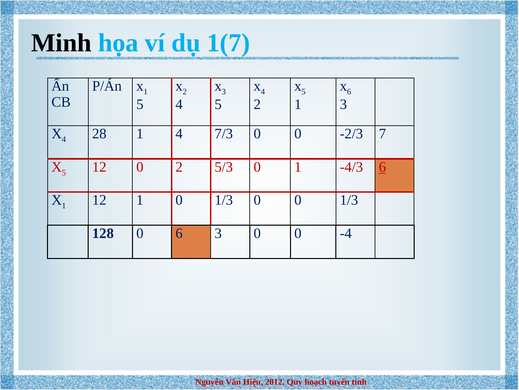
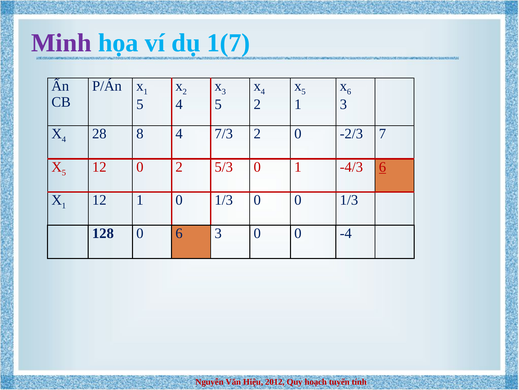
Minh colour: black -> purple
28 1: 1 -> 8
7/3 0: 0 -> 2
